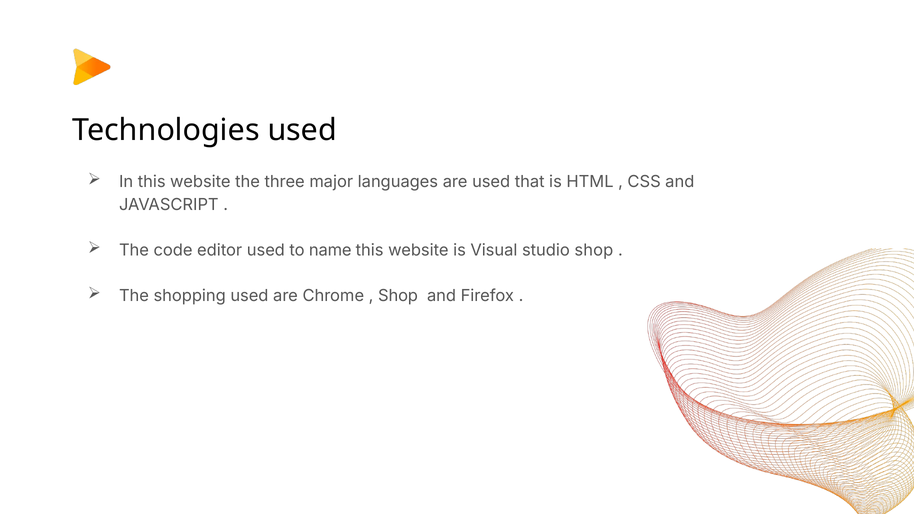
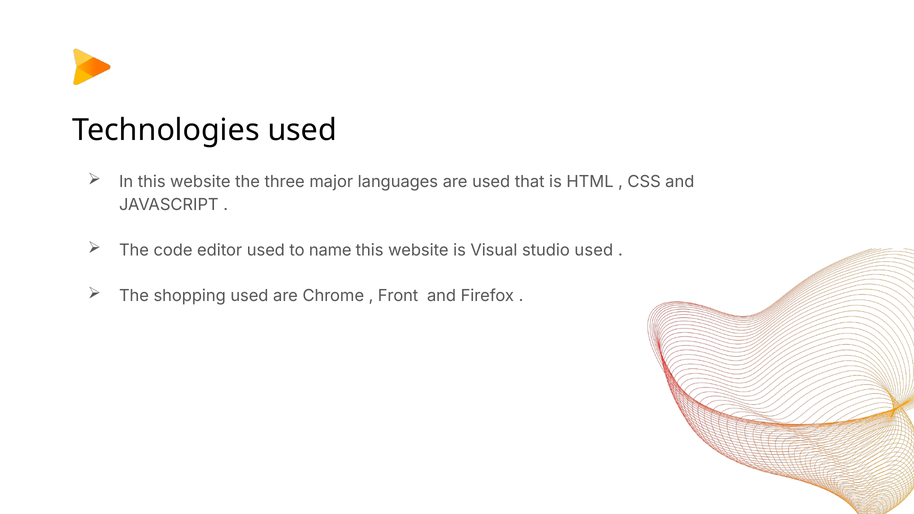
studio shop: shop -> used
Shop at (398, 296): Shop -> Front
